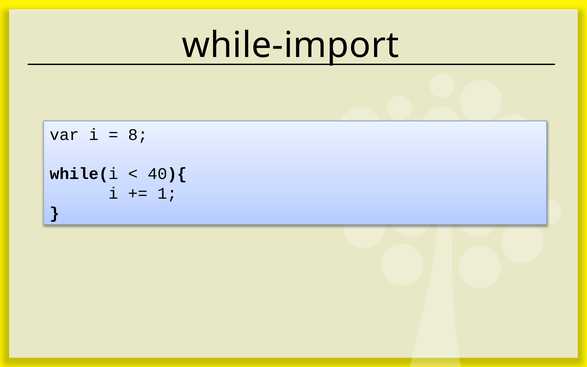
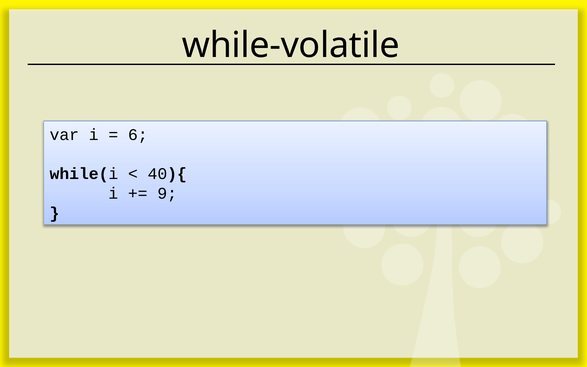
while-import: while-import -> while-volatile
8: 8 -> 6
1: 1 -> 9
